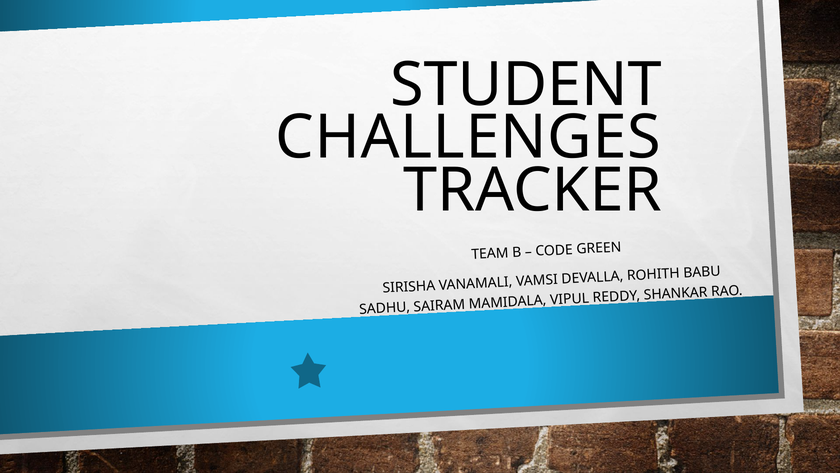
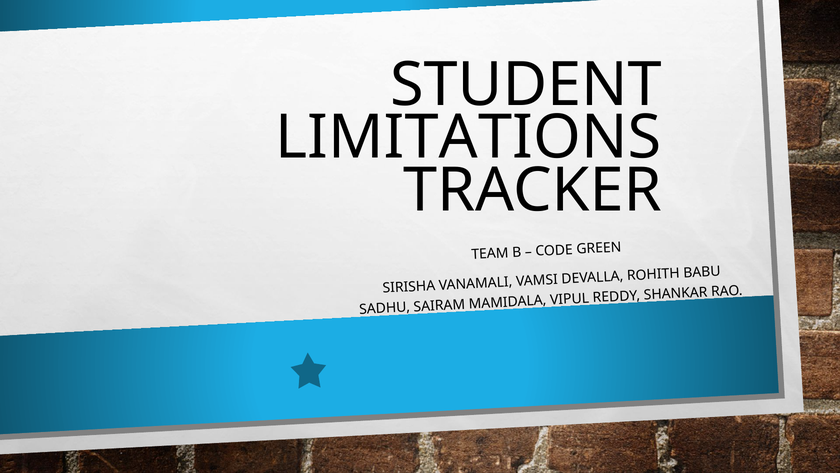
CHALLENGES: CHALLENGES -> LIMITATIONS
